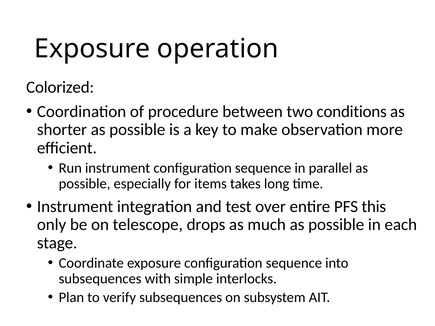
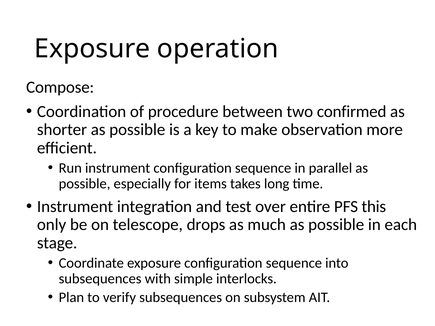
Colorized: Colorized -> Compose
conditions: conditions -> confirmed
